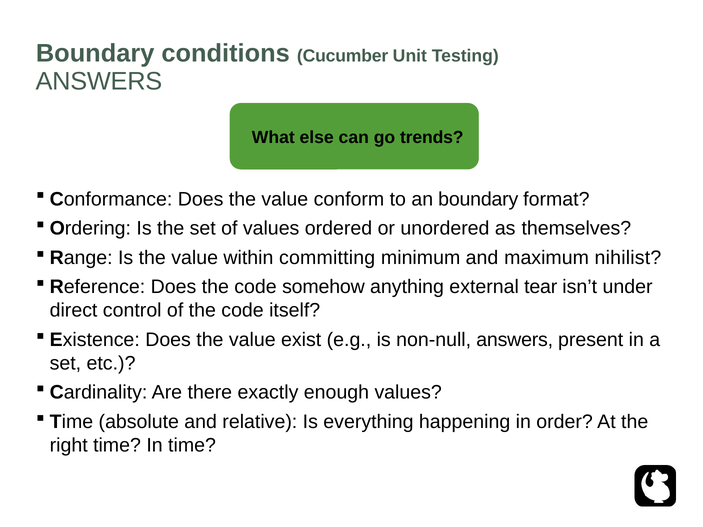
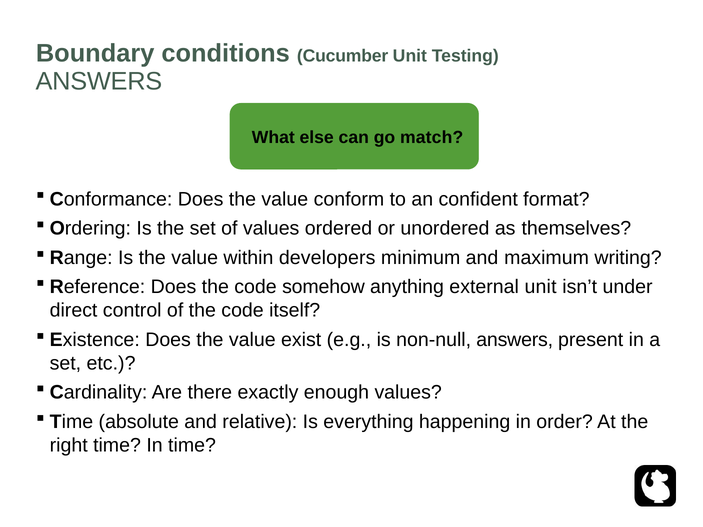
trends: trends -> match
an boundary: boundary -> confident
committing: committing -> developers
nihilist: nihilist -> writing
external tear: tear -> unit
